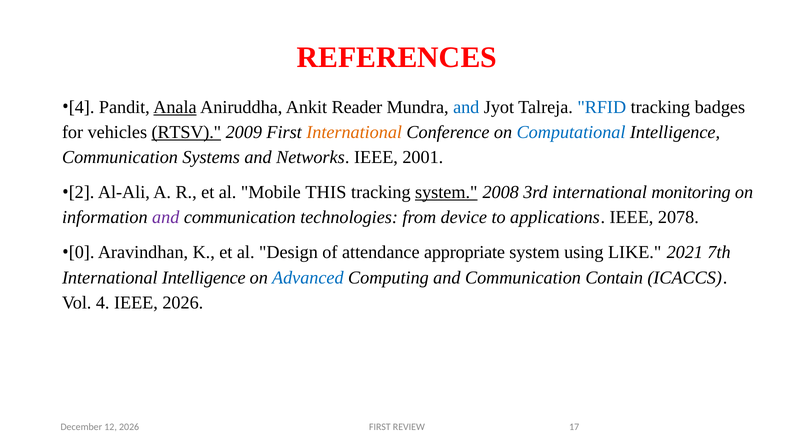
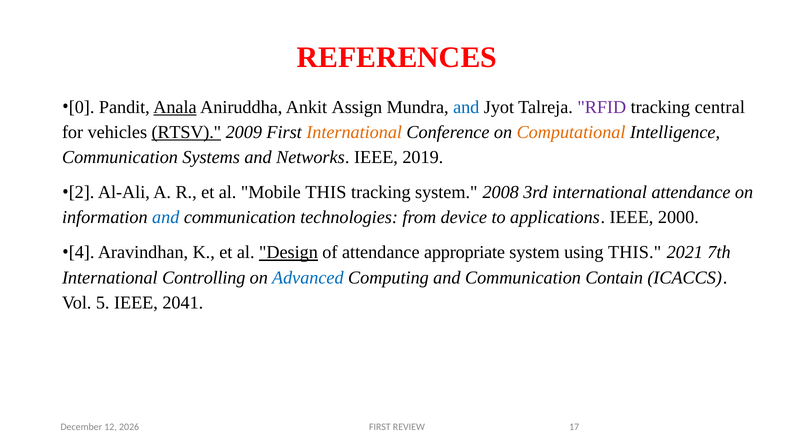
4 at (82, 107): 4 -> 0
Reader: Reader -> Assign
RFID colour: blue -> purple
badges: badges -> central
Computational colour: blue -> orange
2001: 2001 -> 2019
system at (446, 192) underline: present -> none
international monitoring: monitoring -> attendance
and at (166, 217) colour: purple -> blue
2078: 2078 -> 2000
0: 0 -> 4
Design underline: none -> present
using LIKE: LIKE -> THIS
International Intelligence: Intelligence -> Controlling
Vol 4: 4 -> 5
IEEE 2026: 2026 -> 2041
